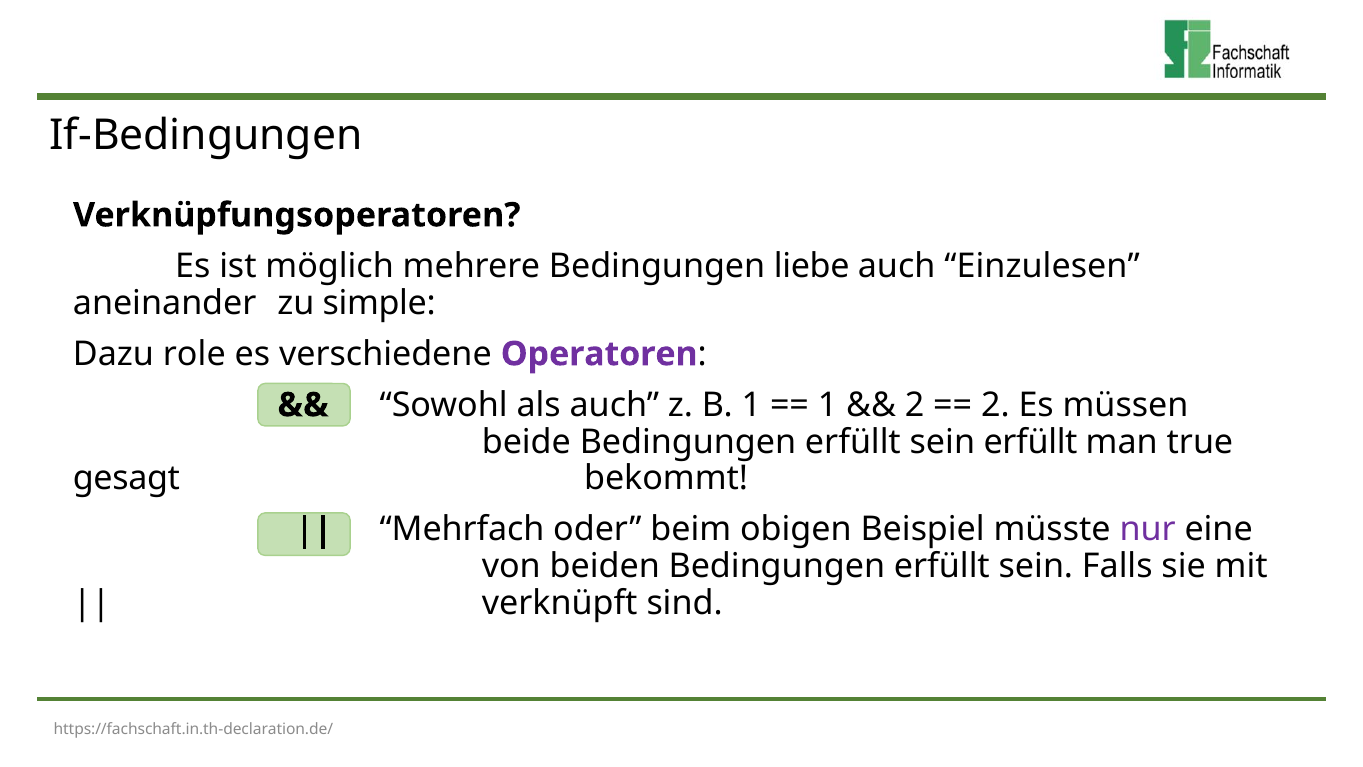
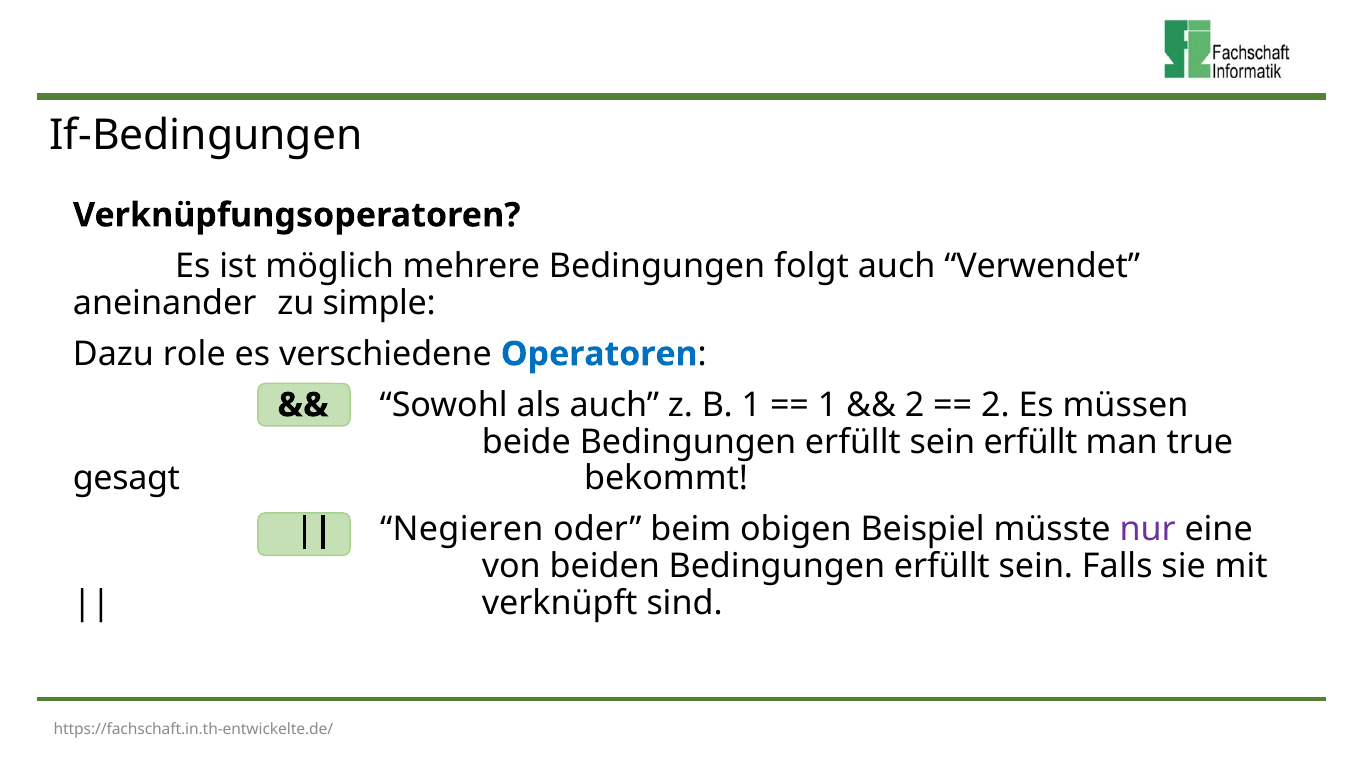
liebe: liebe -> folgt
Einzulesen: Einzulesen -> Verwendet
Operatoren colour: purple -> blue
Mehrfach: Mehrfach -> Negieren
https://fachschaft.in.th-declaration.de/: https://fachschaft.in.th-declaration.de/ -> https://fachschaft.in.th-entwickelte.de/
